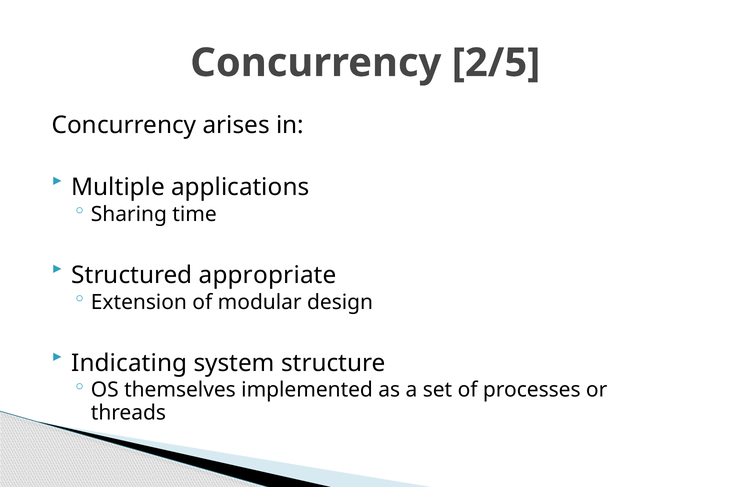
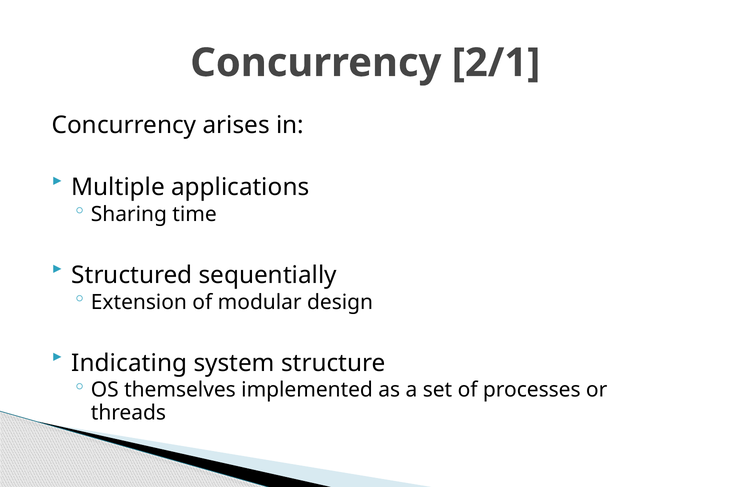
2/5: 2/5 -> 2/1
appropriate: appropriate -> sequentially
